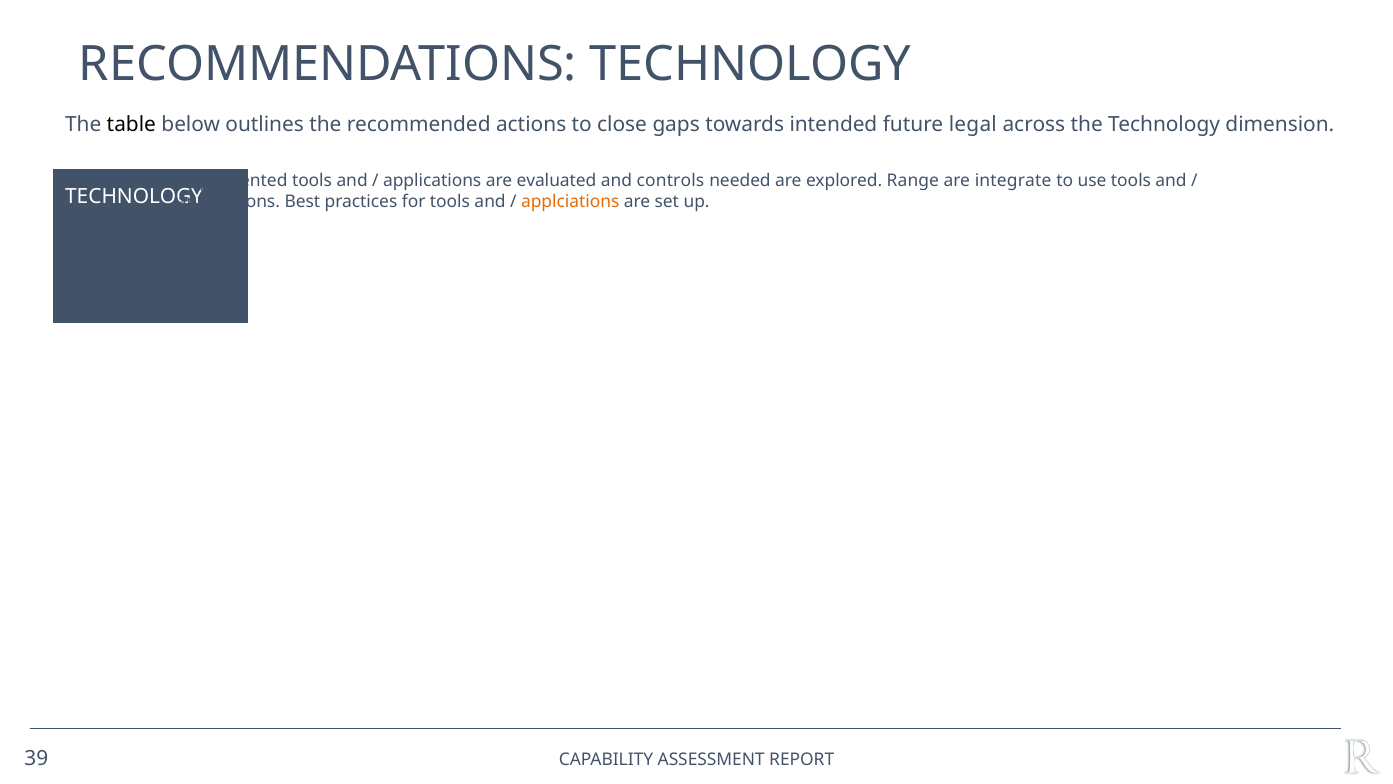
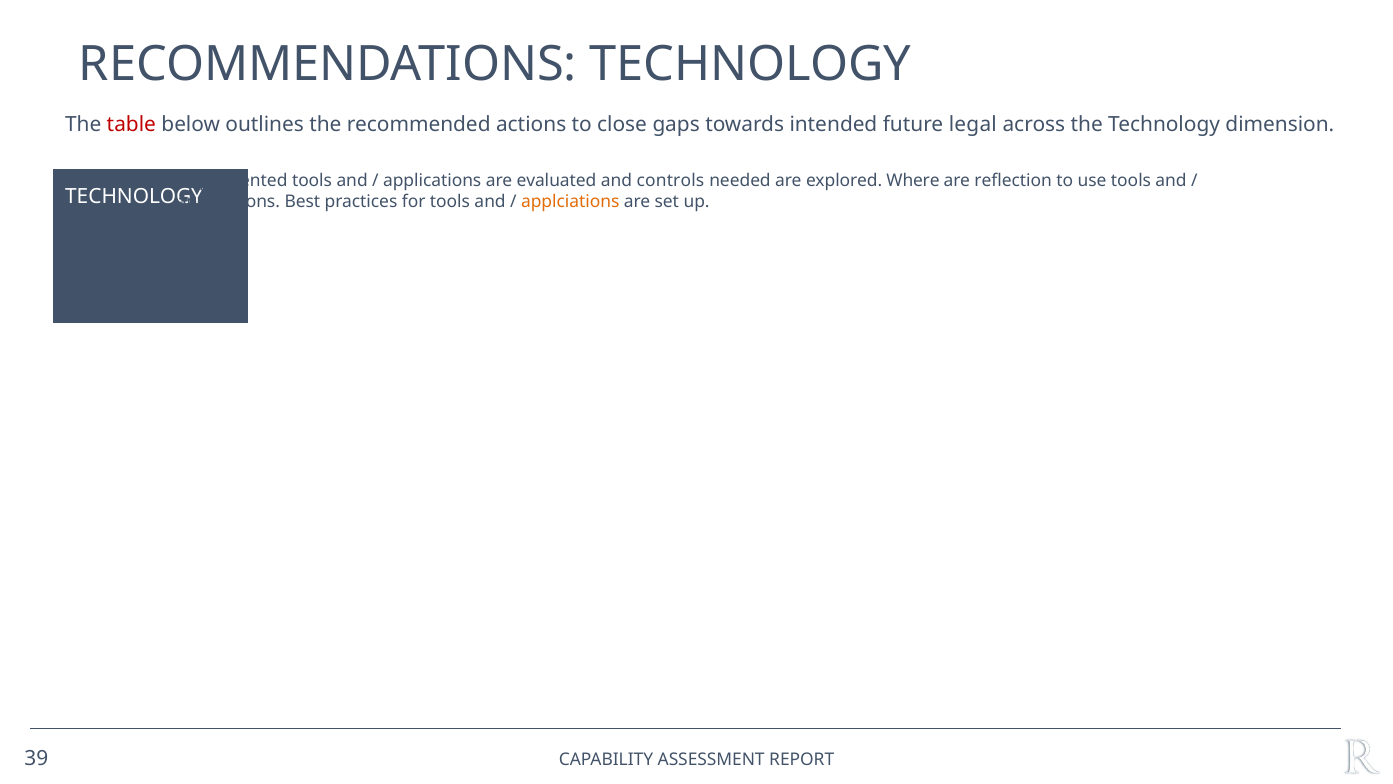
table colour: black -> red
Range: Range -> Where
integrate: integrate -> reflection
